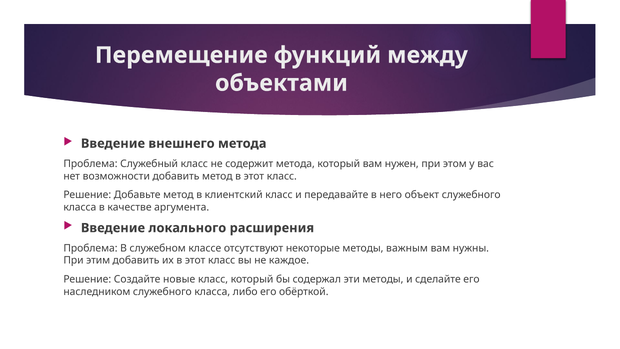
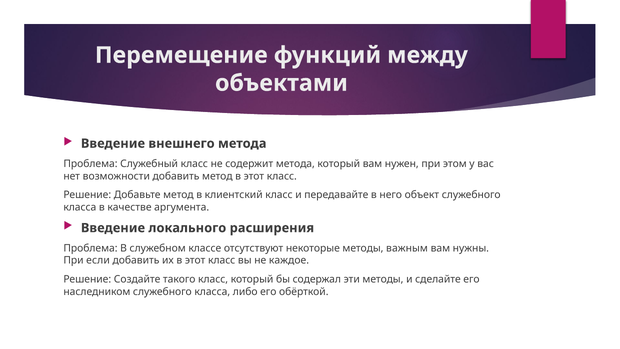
этим: этим -> если
новые: новые -> такого
